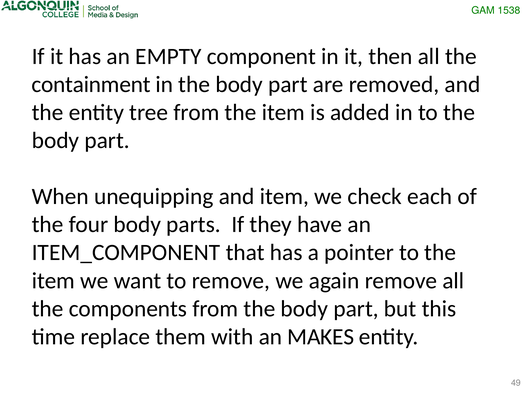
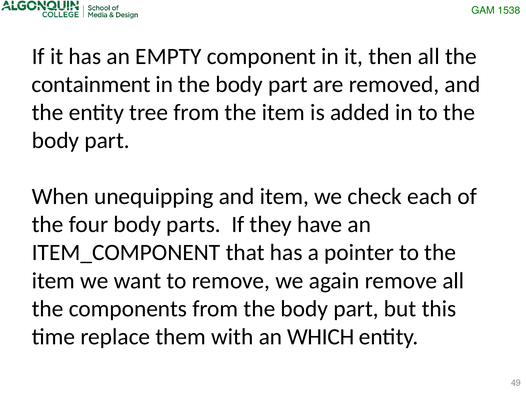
MAKES: MAKES -> WHICH
